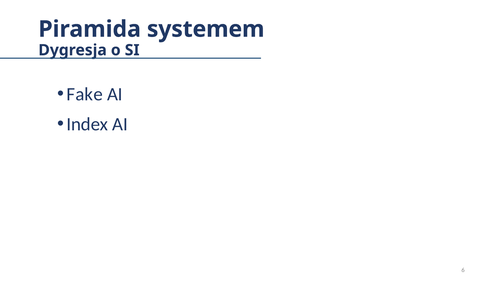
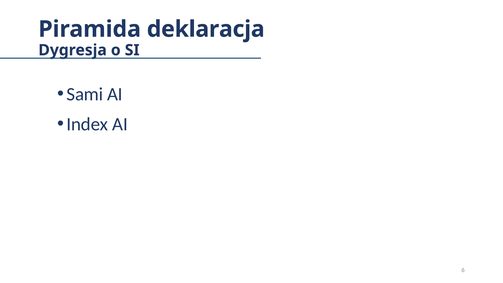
systemem: systemem -> deklaracja
Fake: Fake -> Sami
